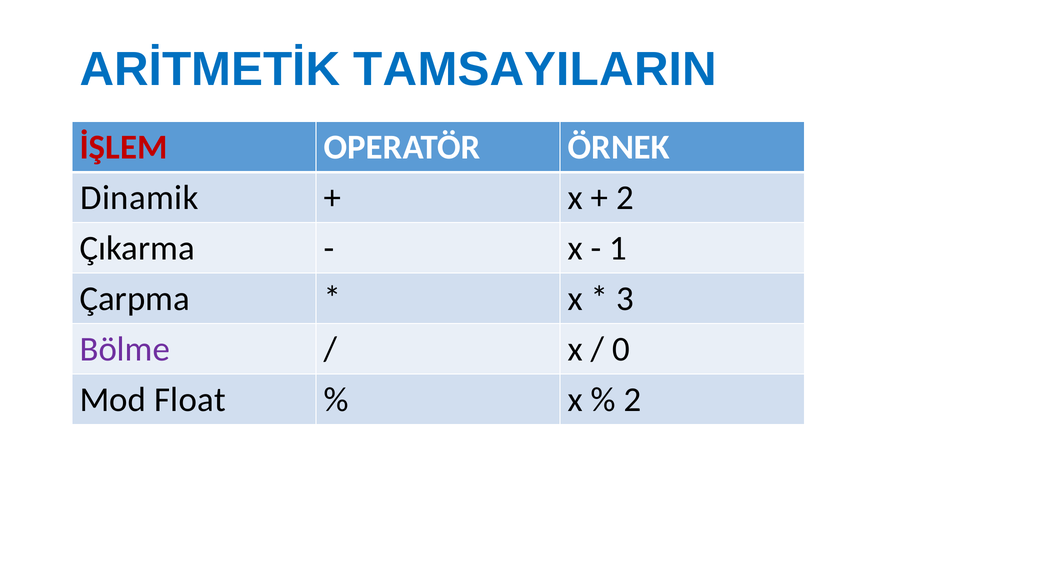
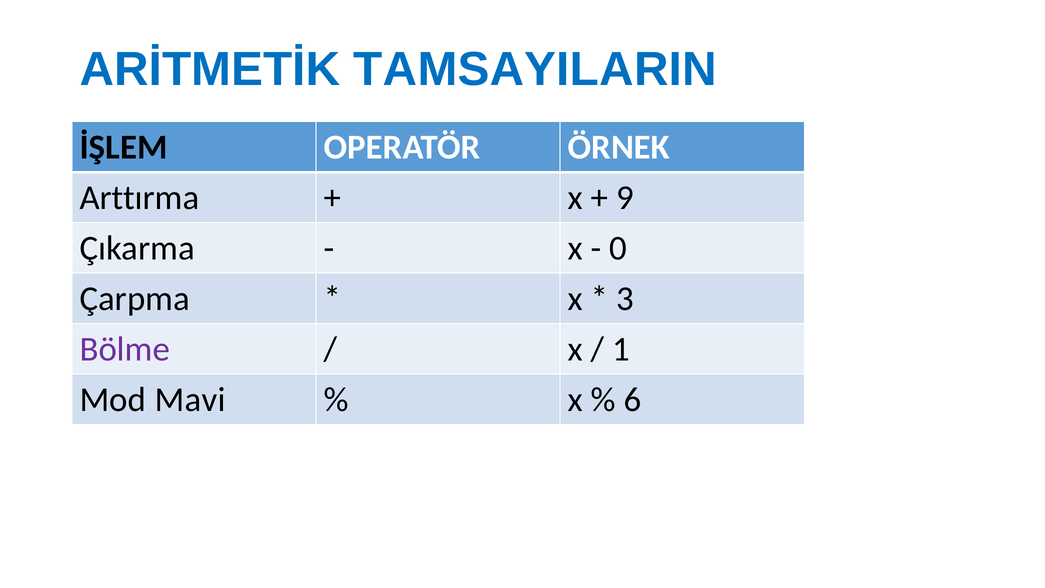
İŞLEM colour: red -> black
Dinamik: Dinamik -> Arttırma
2 at (625, 198): 2 -> 9
1: 1 -> 0
0: 0 -> 1
Float: Float -> Mavi
2 at (632, 400): 2 -> 6
